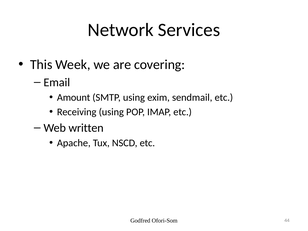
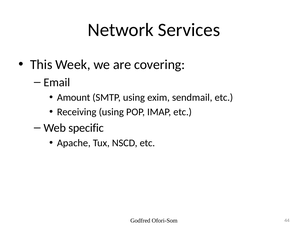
written: written -> specific
